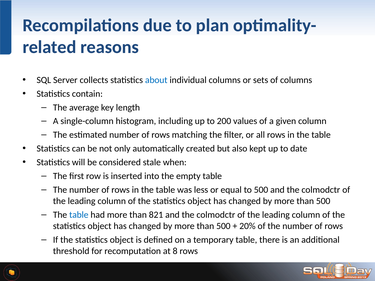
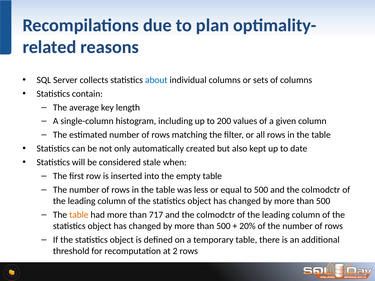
table at (79, 215) colour: blue -> orange
821: 821 -> 717
8: 8 -> 2
